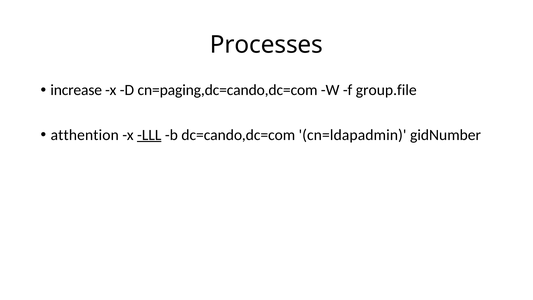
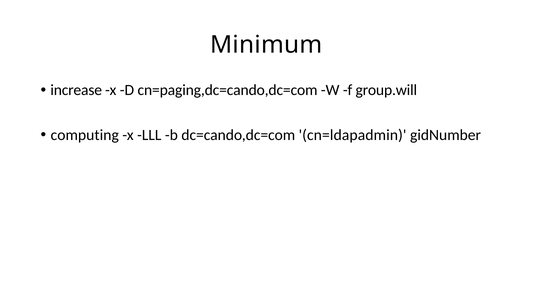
Processes: Processes -> Minimum
group.file: group.file -> group.will
atthention: atthention -> computing
LLL underline: present -> none
